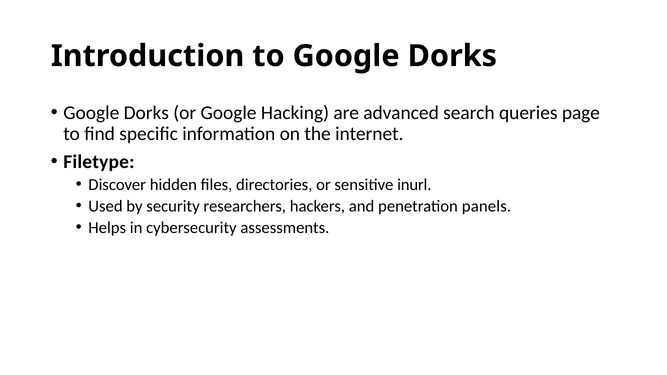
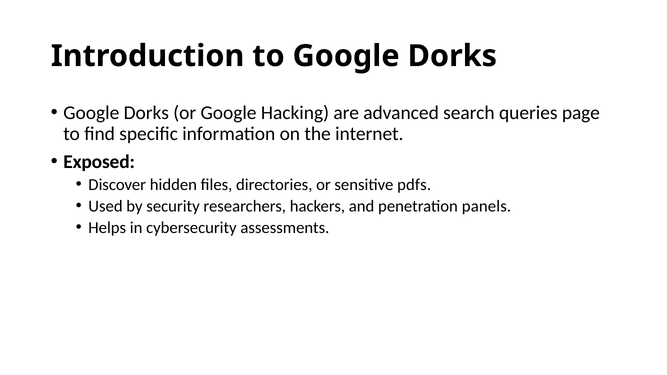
Filetype: Filetype -> Exposed
inurl: inurl -> pdfs
